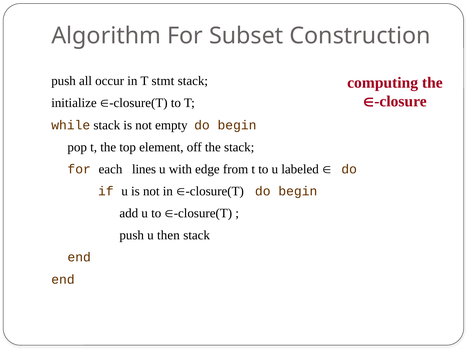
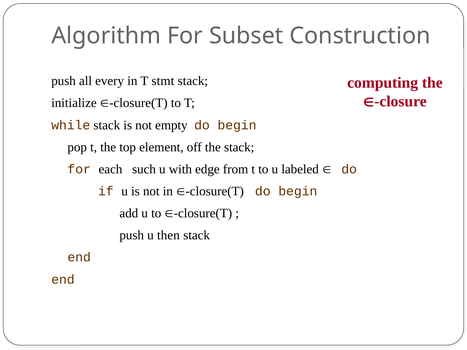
occur: occur -> every
lines: lines -> such
